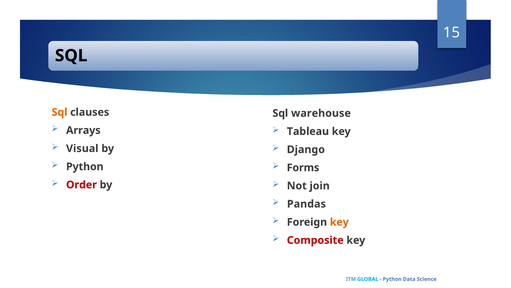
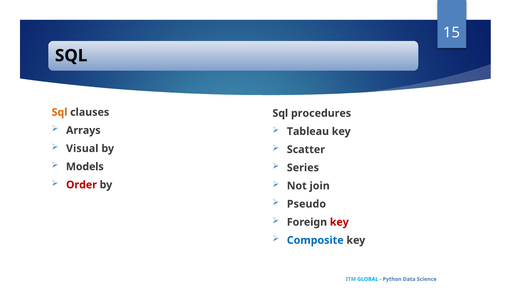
warehouse: warehouse -> procedures
Django: Django -> Scatter
Python at (85, 166): Python -> Models
Forms: Forms -> Series
Pandas: Pandas -> Pseudo
key at (339, 222) colour: orange -> red
Composite colour: red -> blue
